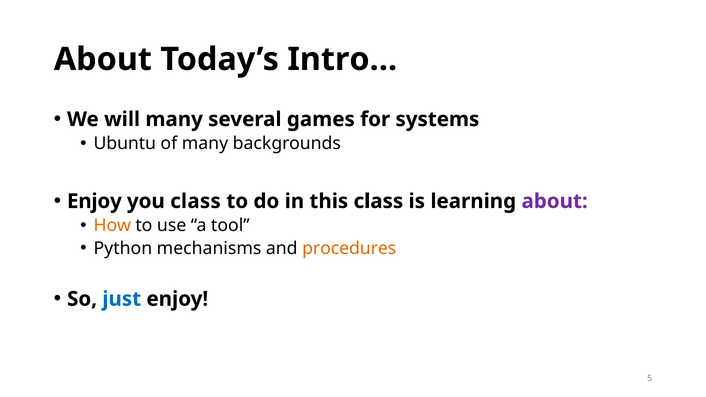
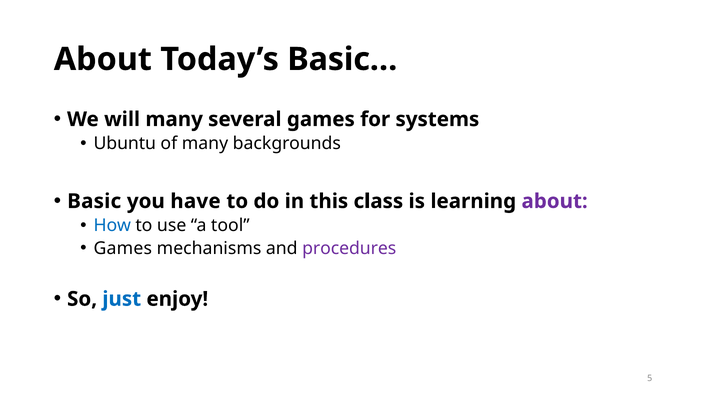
Intro…: Intro… -> Basic…
Enjoy at (94, 201): Enjoy -> Basic
you class: class -> have
How colour: orange -> blue
Python at (123, 248): Python -> Games
procedures colour: orange -> purple
